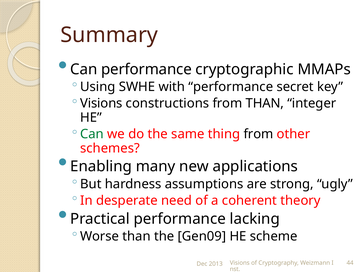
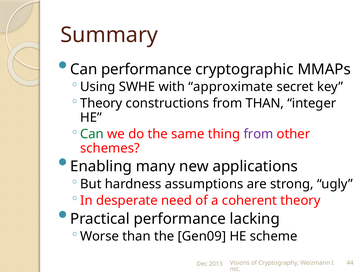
with performance: performance -> approximate
Visions at (101, 103): Visions -> Theory
from at (258, 134) colour: black -> purple
